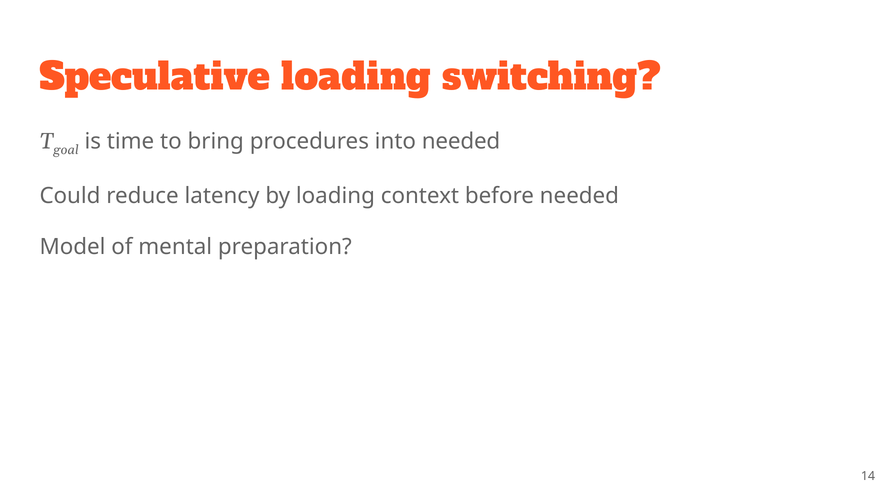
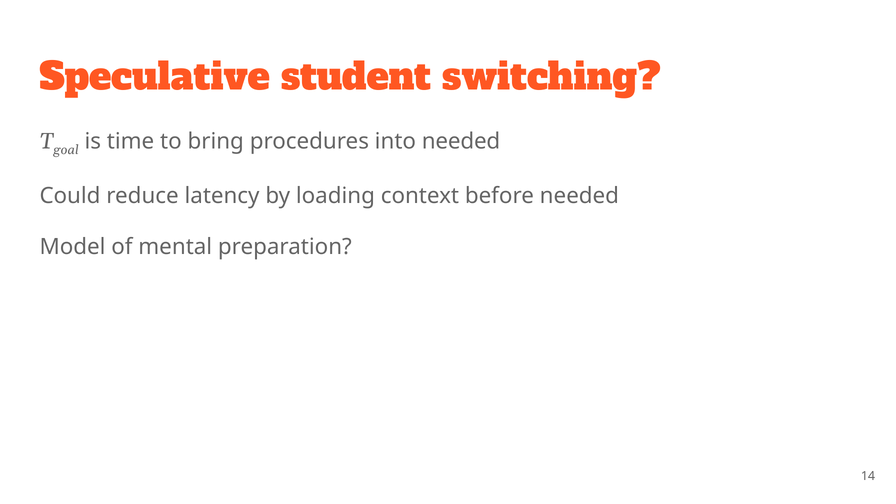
Speculative loading: loading -> student
